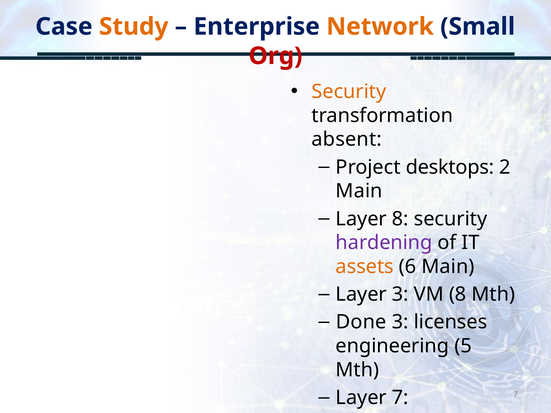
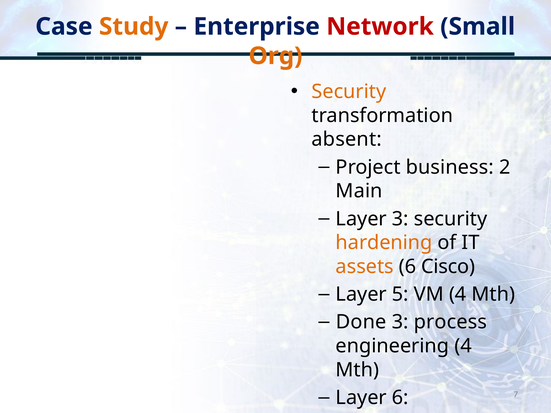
Network colour: orange -> red
Org colour: red -> orange
desktops: desktops -> business
Layer 8: 8 -> 3
hardening colour: purple -> orange
6 Main: Main -> Cisco
Layer 3: 3 -> 5
VM 8: 8 -> 4
licenses: licenses -> process
engineering 5: 5 -> 4
Layer 7: 7 -> 6
